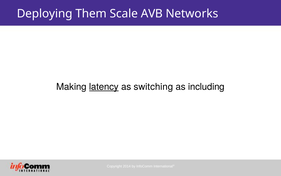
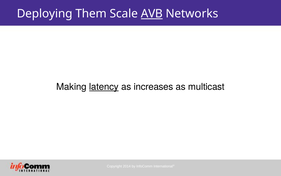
AVB underline: none -> present
switching: switching -> increases
including: including -> multicast
